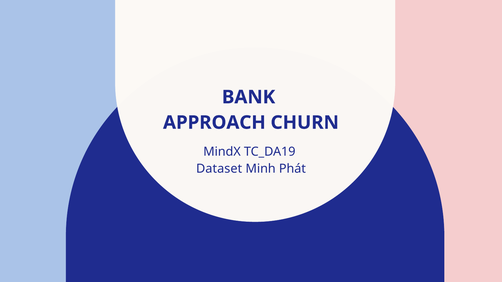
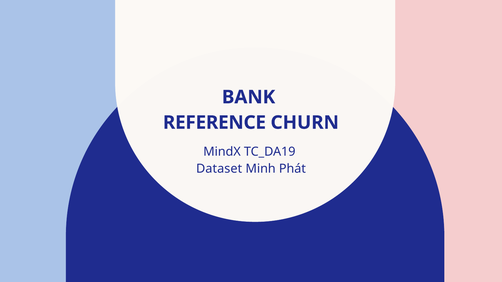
APPROACH: APPROACH -> REFERENCE
